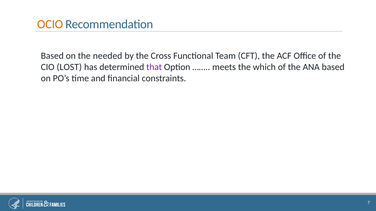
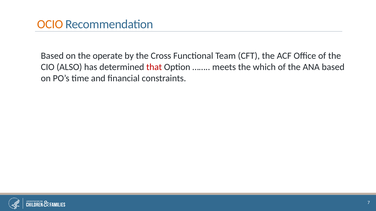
needed: needed -> operate
LOST: LOST -> ALSO
that colour: purple -> red
